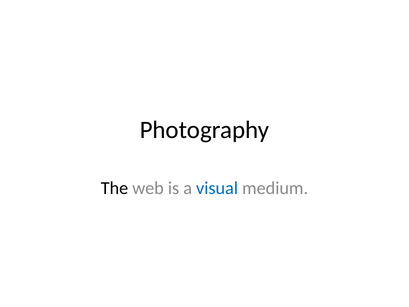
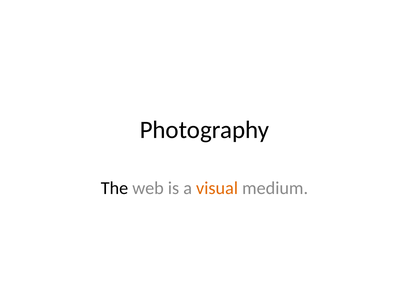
visual colour: blue -> orange
